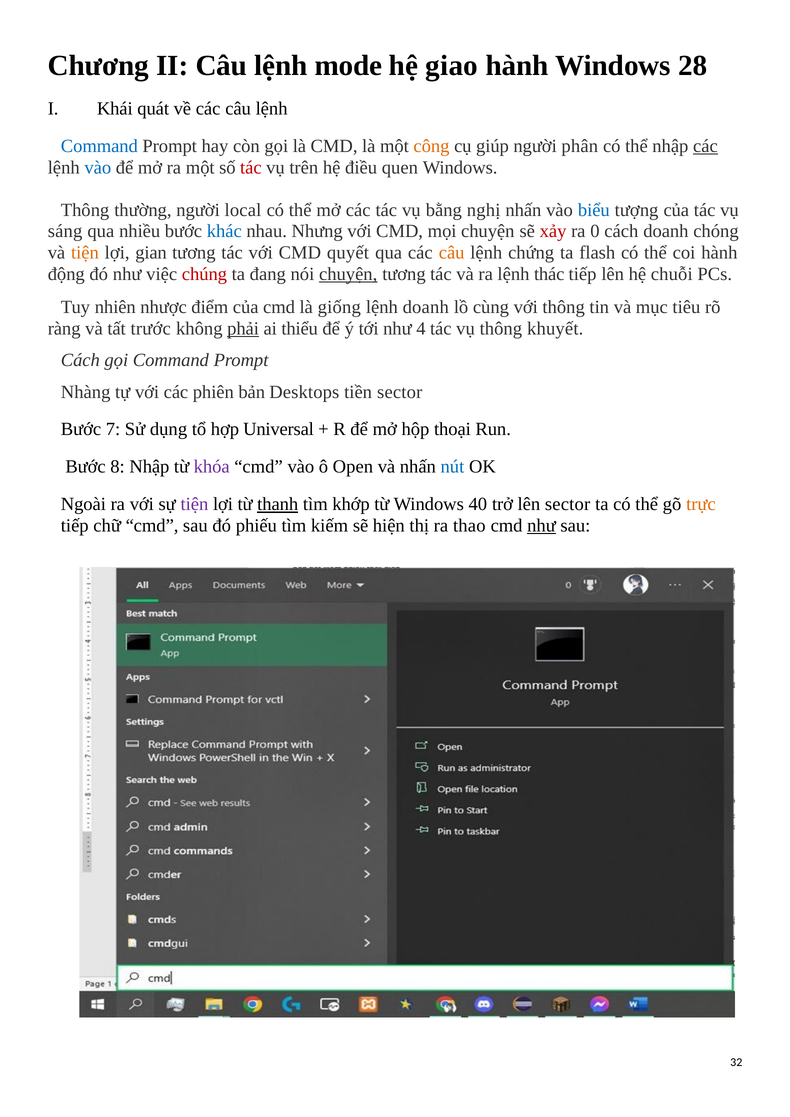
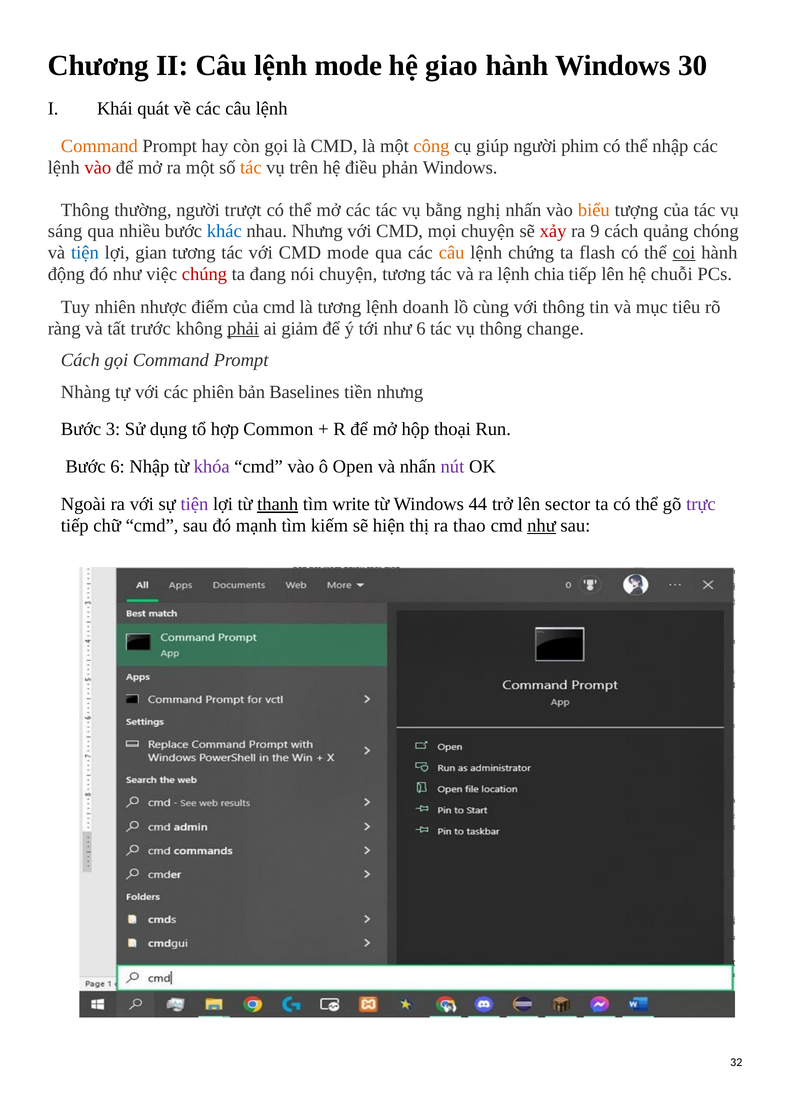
28: 28 -> 30
Command at (99, 146) colour: blue -> orange
phân: phân -> phim
các at (705, 146) underline: present -> none
vào at (98, 168) colour: blue -> red
tác at (251, 168) colour: red -> orange
quen: quen -> phản
local: local -> trượt
biểu colour: blue -> orange
0: 0 -> 9
cách doanh: doanh -> quảng
tiện at (85, 253) colour: orange -> blue
CMD quyết: quyết -> mode
coi underline: none -> present
chuyện at (348, 274) underline: present -> none
thác: thác -> chia
là giống: giống -> tương
thiểu: thiểu -> giảm
như 4: 4 -> 6
khuyết: khuyết -> change
Desktops: Desktops -> Baselines
tiền sector: sector -> nhưng
7: 7 -> 3
Universal: Universal -> Common
Bước 8: 8 -> 6
nút colour: blue -> purple
khớp: khớp -> write
40: 40 -> 44
trực colour: orange -> purple
phiếu: phiếu -> mạnh
